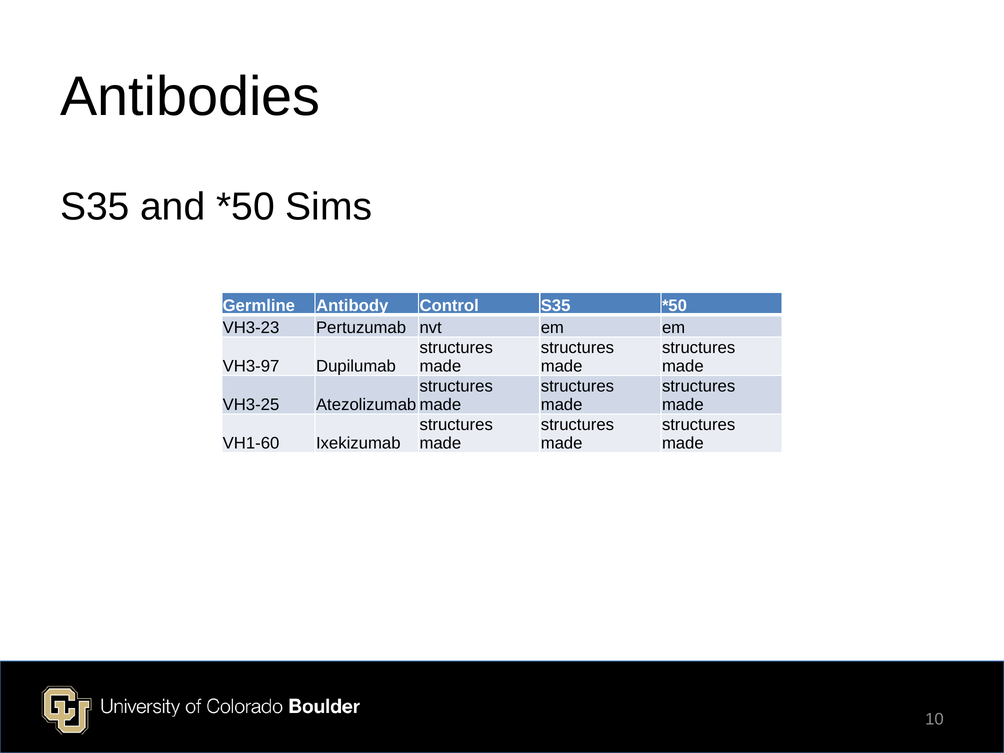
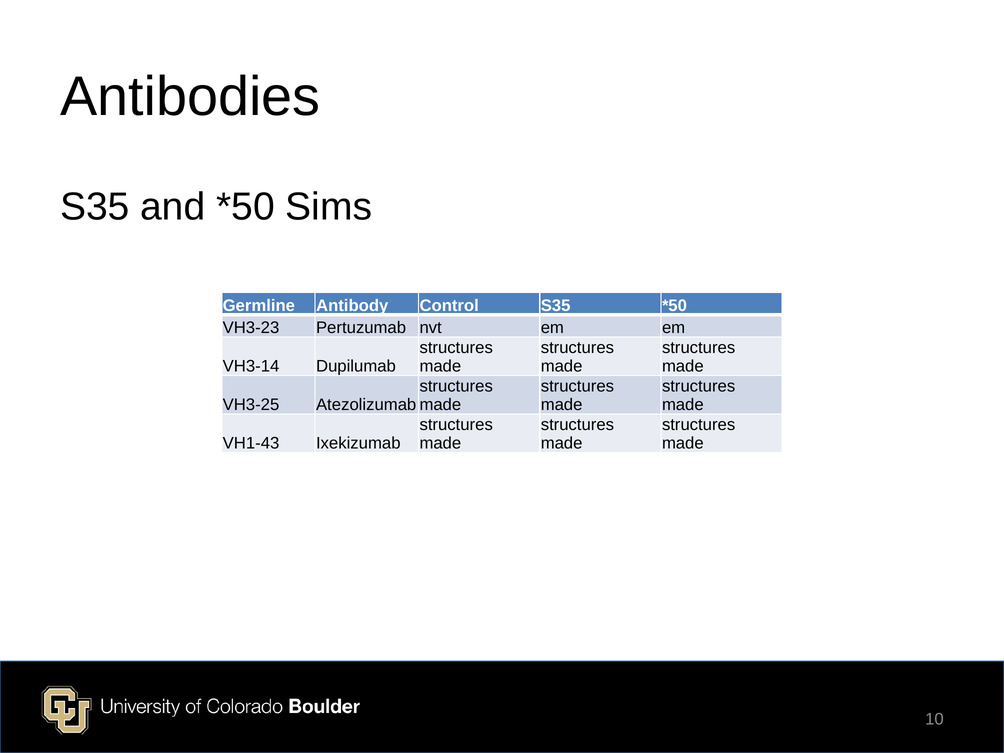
VH3-97: VH3-97 -> VH3-14
VH1-60: VH1-60 -> VH1-43
